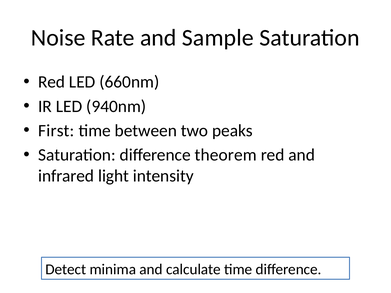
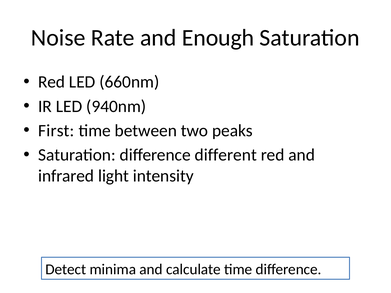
Sample: Sample -> Enough
theorem: theorem -> different
